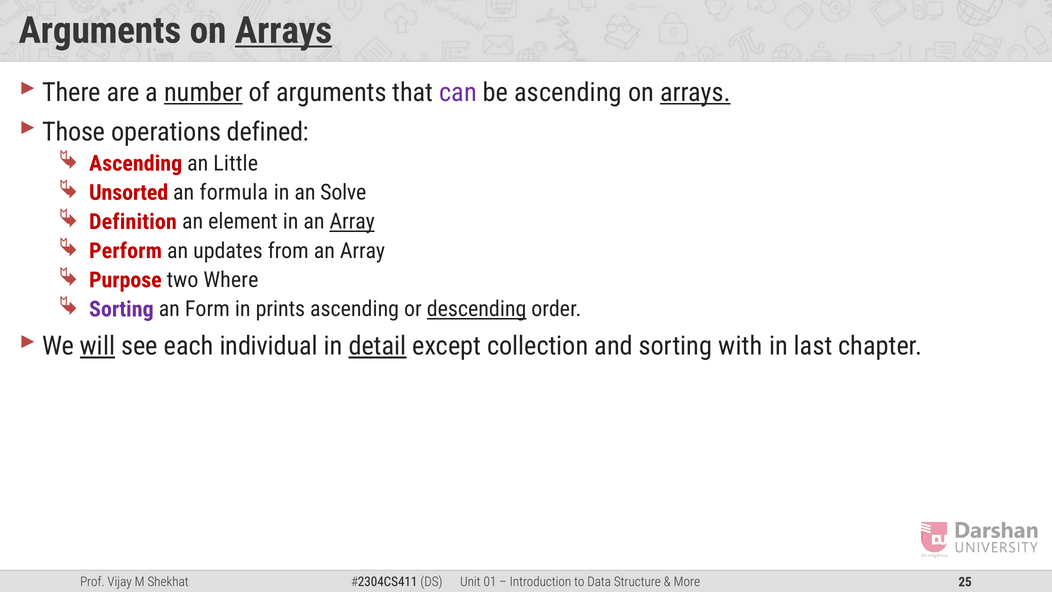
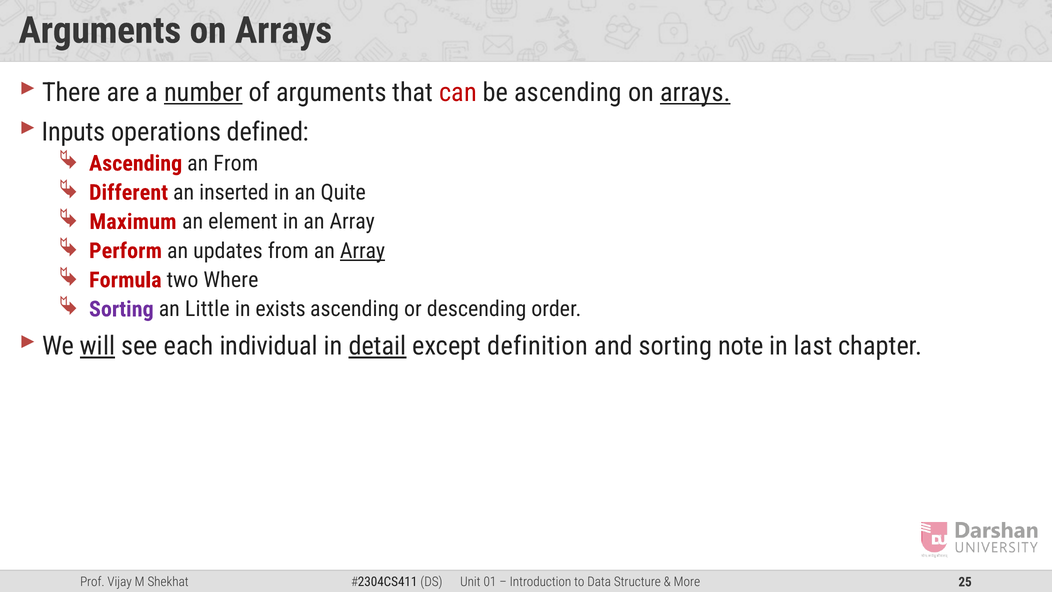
Arrays at (284, 30) underline: present -> none
can colour: purple -> red
Those: Those -> Inputs
an Little: Little -> From
Unsorted: Unsorted -> Different
formula: formula -> inserted
Solve: Solve -> Quite
Definition: Definition -> Maximum
Array at (352, 222) underline: present -> none
Array at (363, 251) underline: none -> present
Purpose: Purpose -> Formula
Form: Form -> Little
prints: prints -> exists
descending underline: present -> none
collection: collection -> definition
with: with -> note
